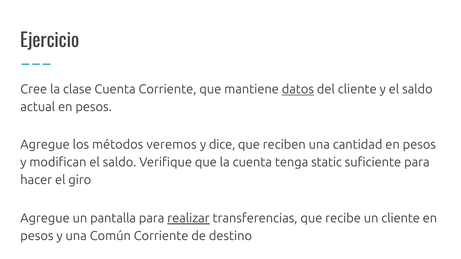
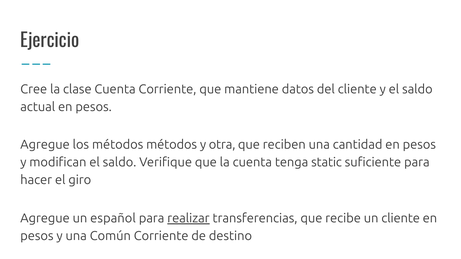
datos underline: present -> none
métodos veremos: veremos -> métodos
dice: dice -> otra
pantalla: pantalla -> español
